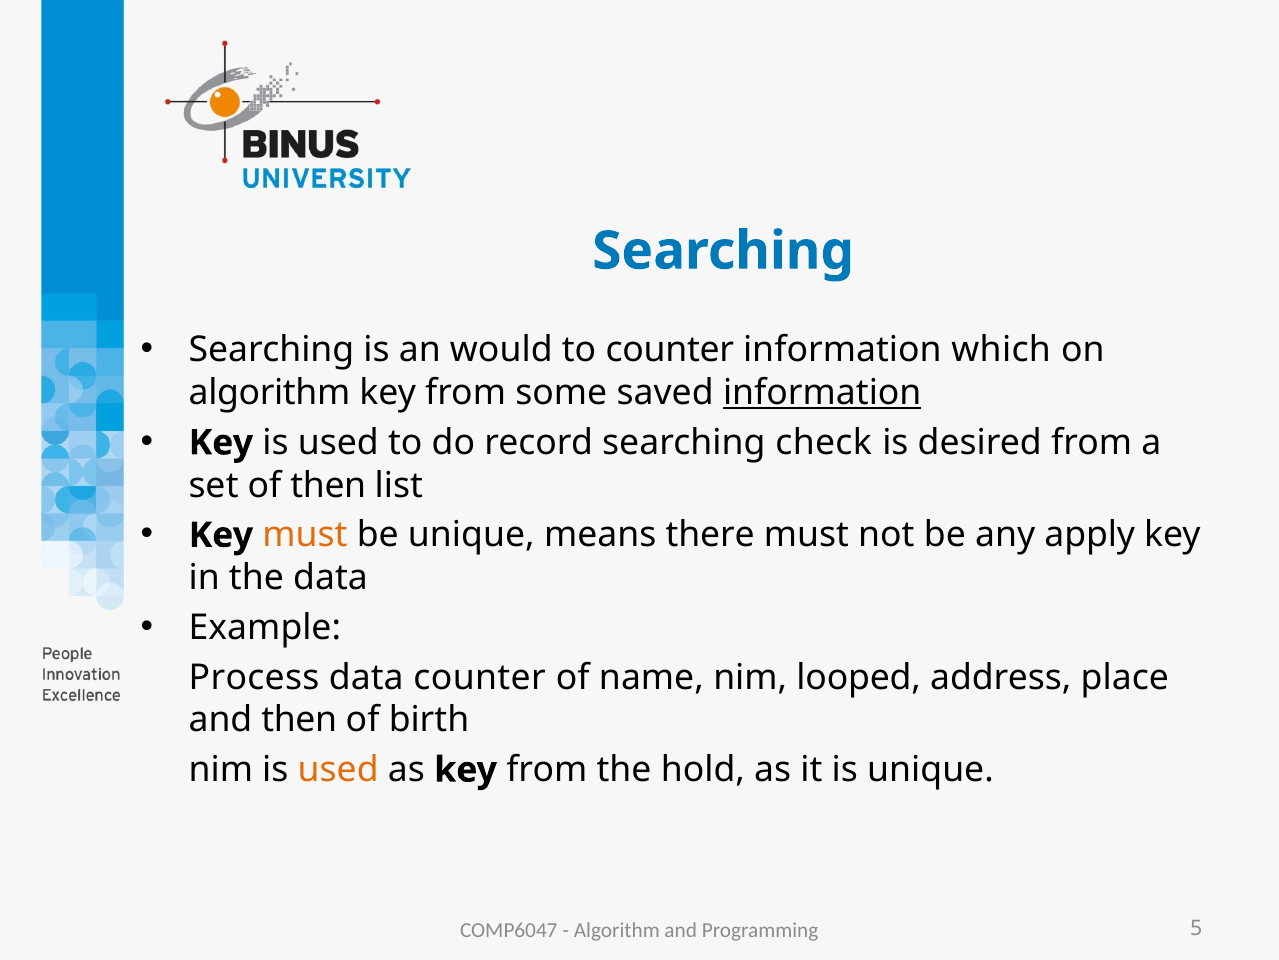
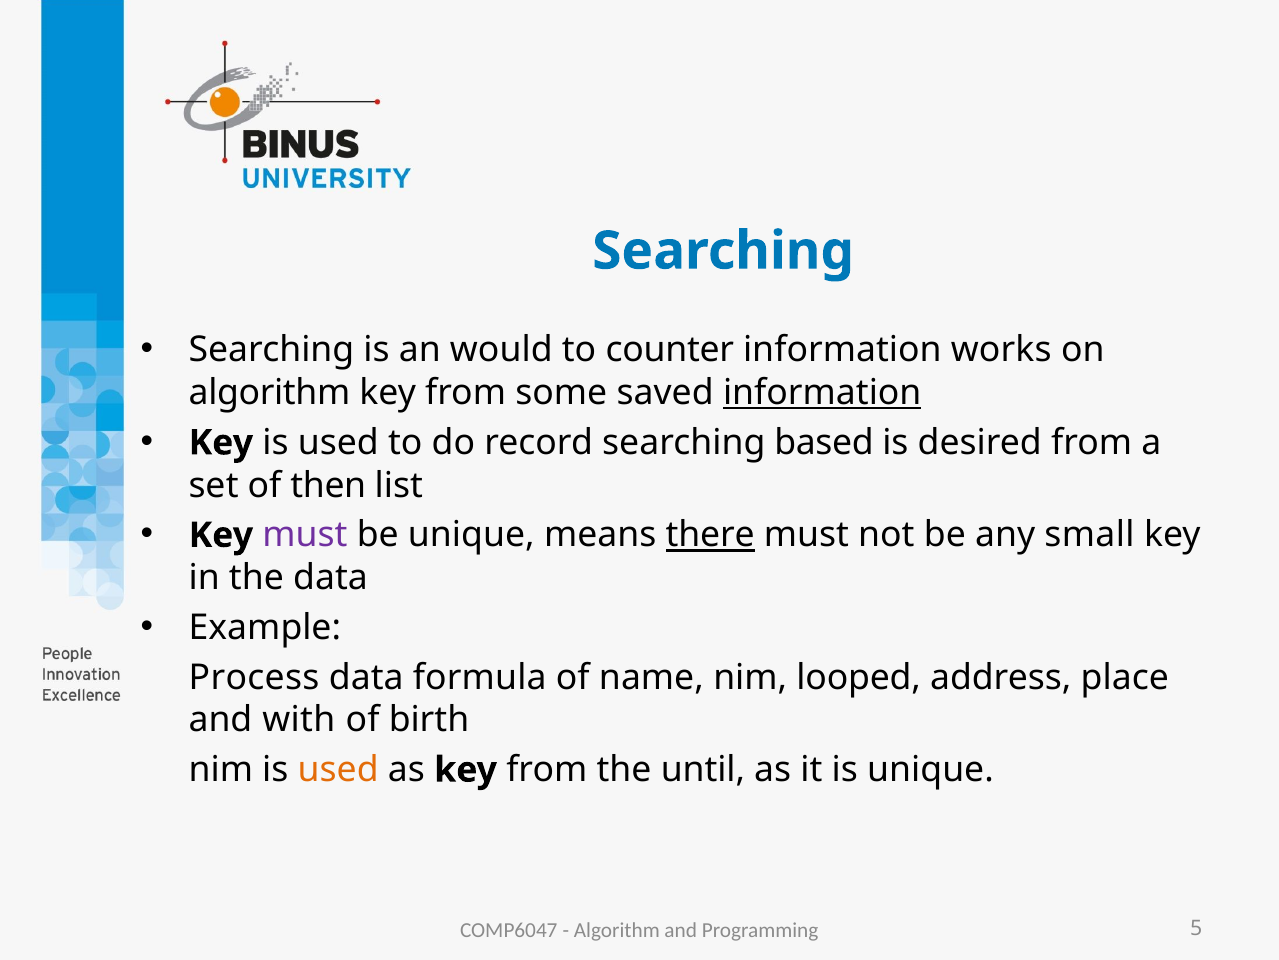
which: which -> works
check: check -> based
must at (305, 535) colour: orange -> purple
there underline: none -> present
apply: apply -> small
data counter: counter -> formula
and then: then -> with
hold: hold -> until
